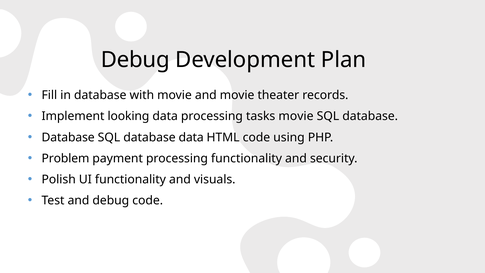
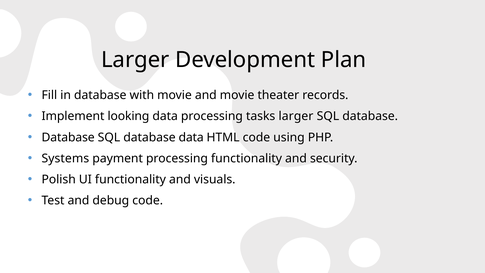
Debug at (135, 60): Debug -> Larger
tasks movie: movie -> larger
Problem: Problem -> Systems
